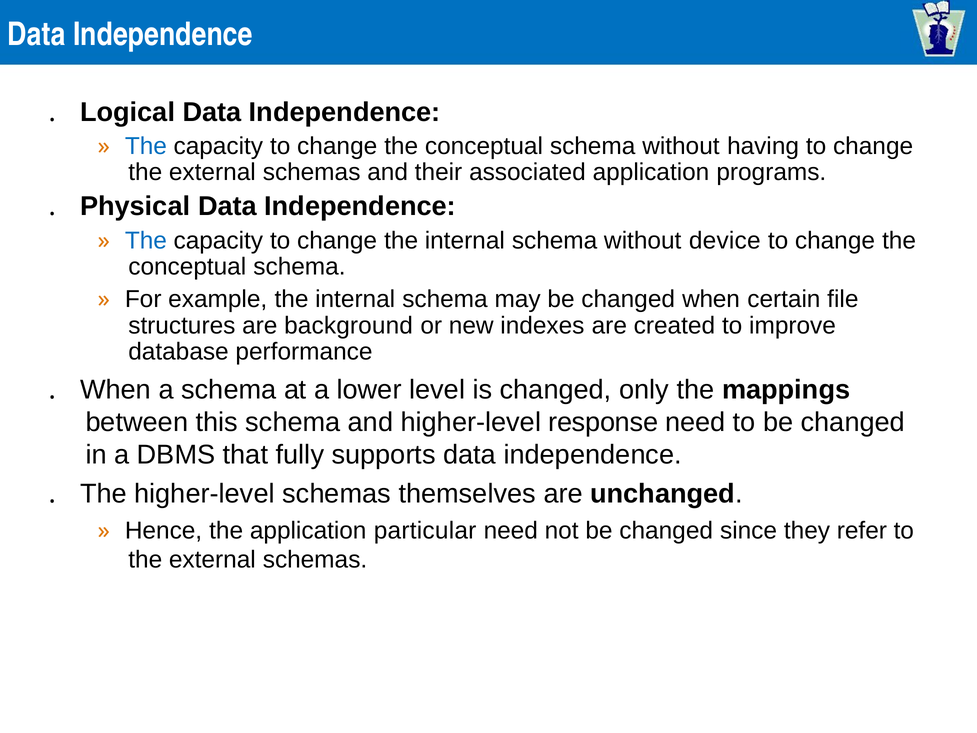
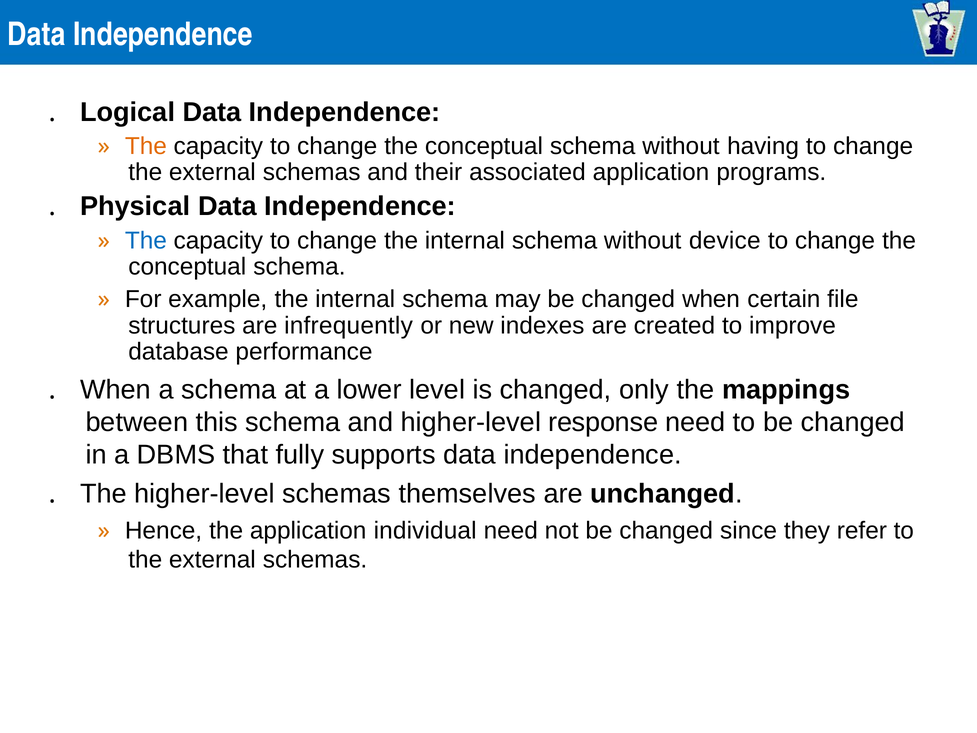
The at (146, 146) colour: blue -> orange
background: background -> infrequently
particular: particular -> individual
